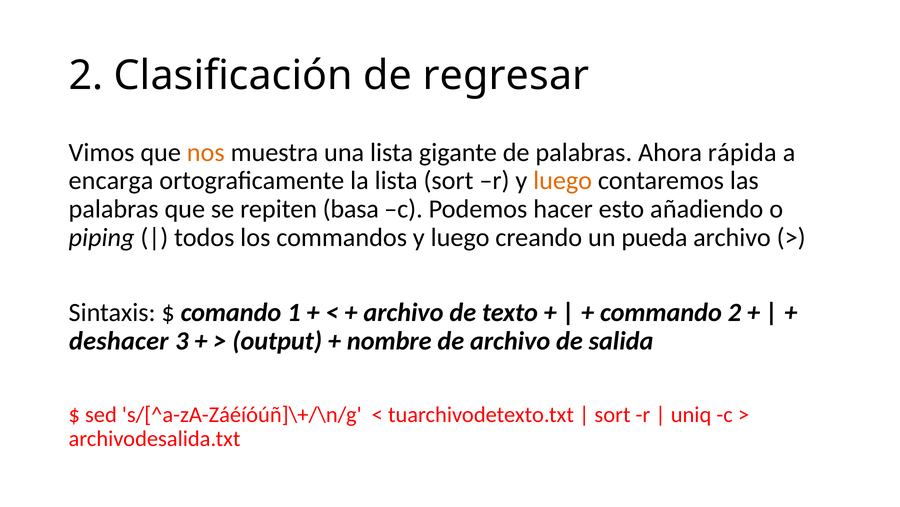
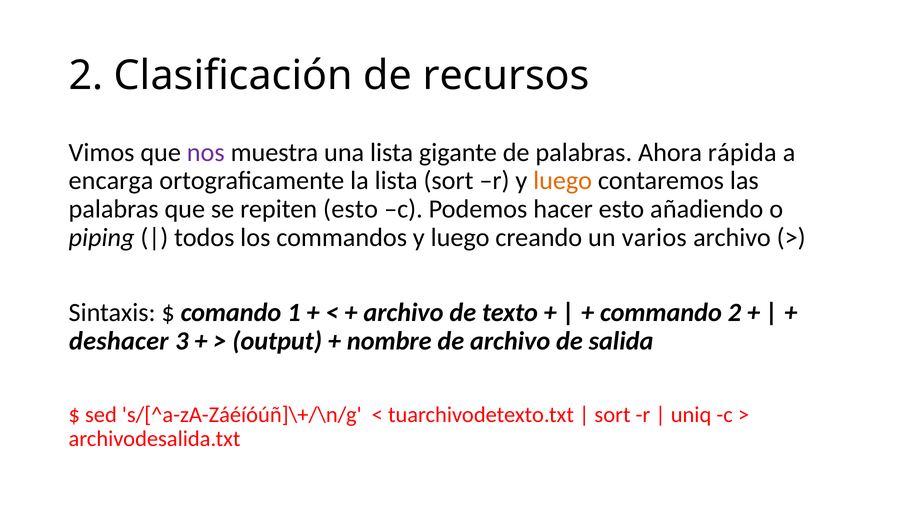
regresar: regresar -> recursos
nos colour: orange -> purple
repiten basa: basa -> esto
pueda: pueda -> varios
